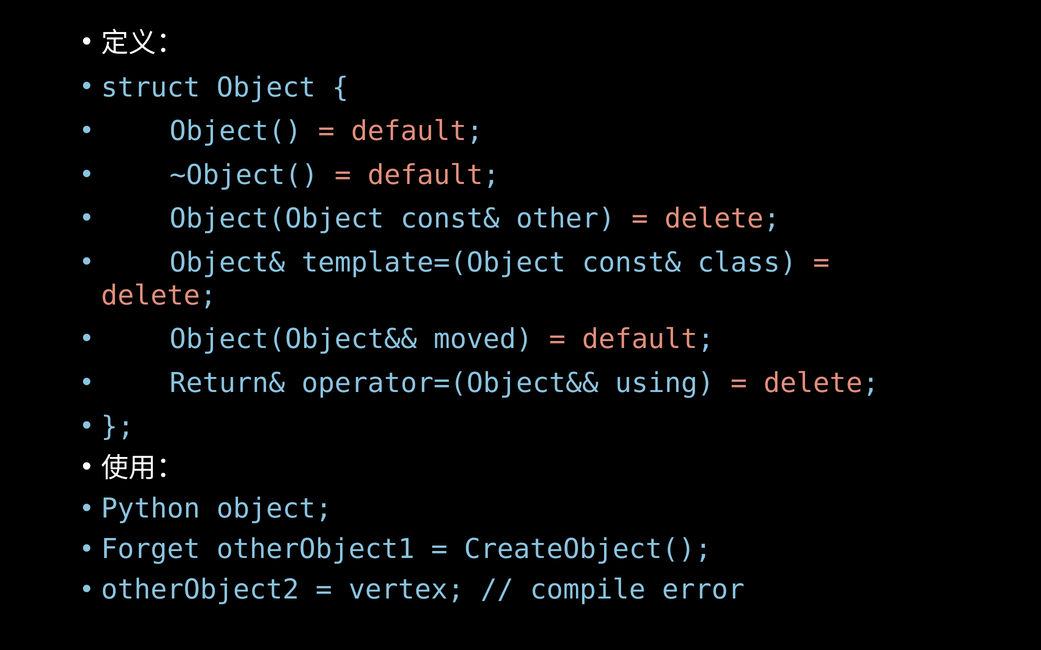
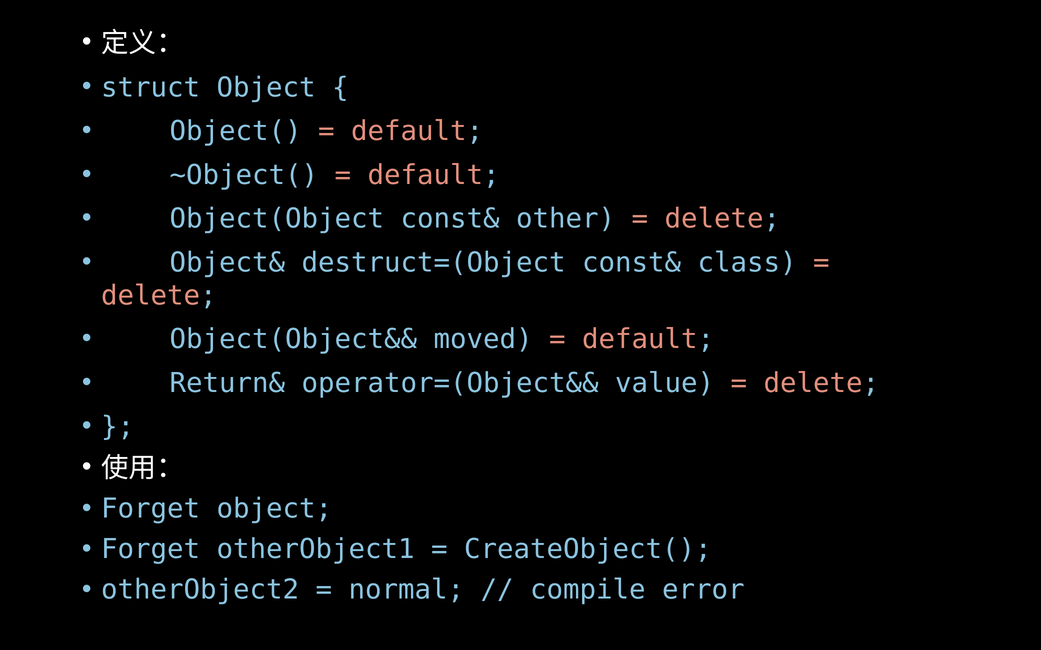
template=(Object: template=(Object -> destruct=(Object
using: using -> value
Python at (151, 509): Python -> Forget
vertex: vertex -> normal
